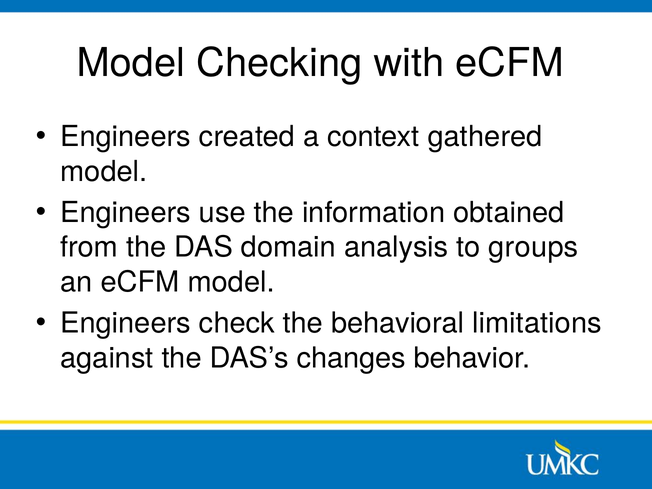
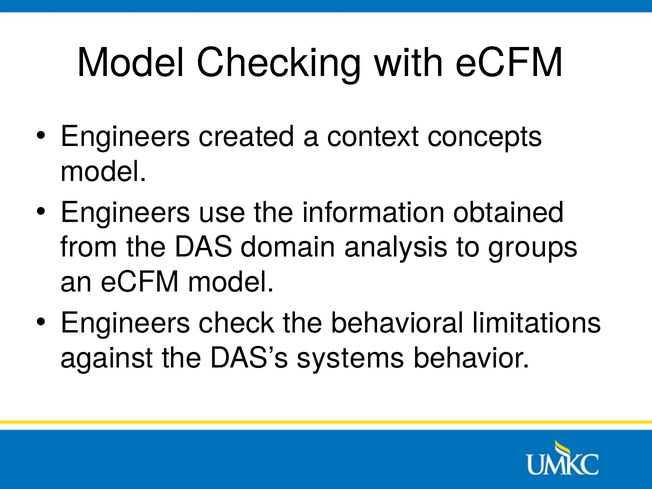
gathered: gathered -> concepts
changes: changes -> systems
